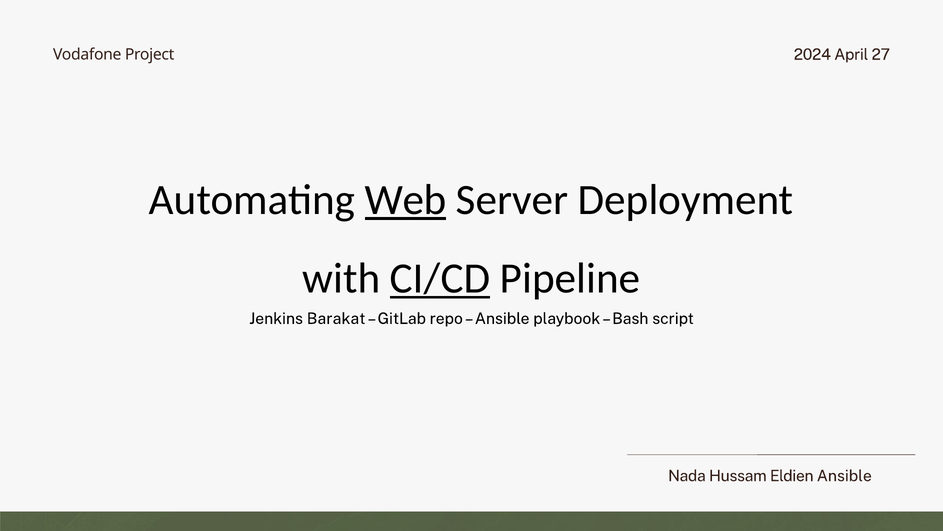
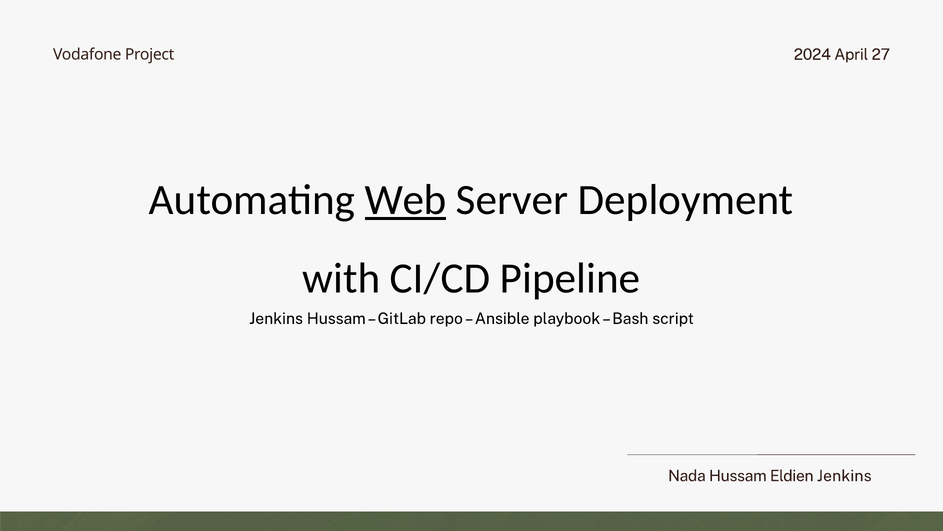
CI/CD underline: present -> none
Jenkins Barakat: Barakat -> Hussam
Eldien Ansible: Ansible -> Jenkins
